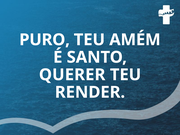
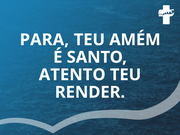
PURO: PURO -> PARA
QUERER: QUERER -> ATENTO
